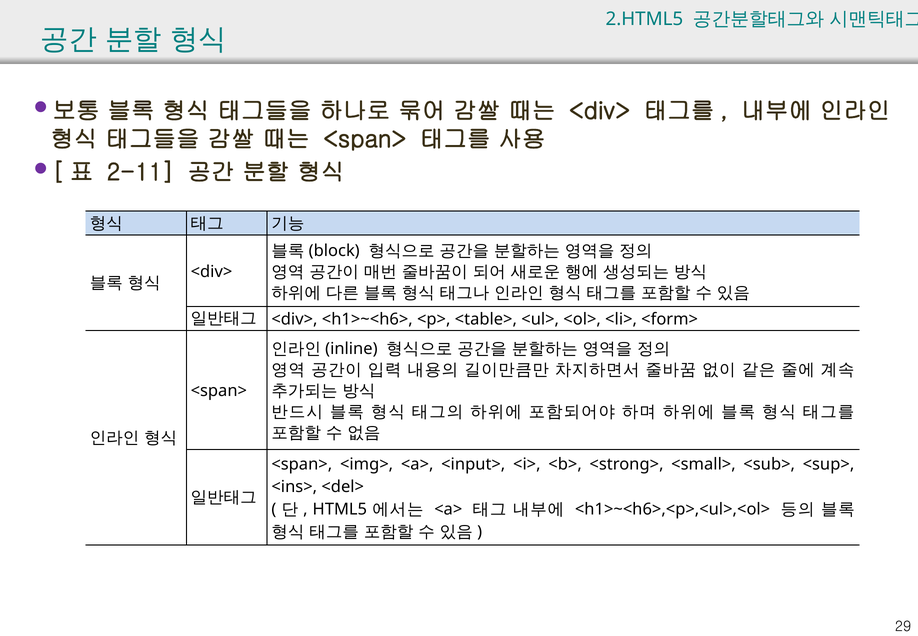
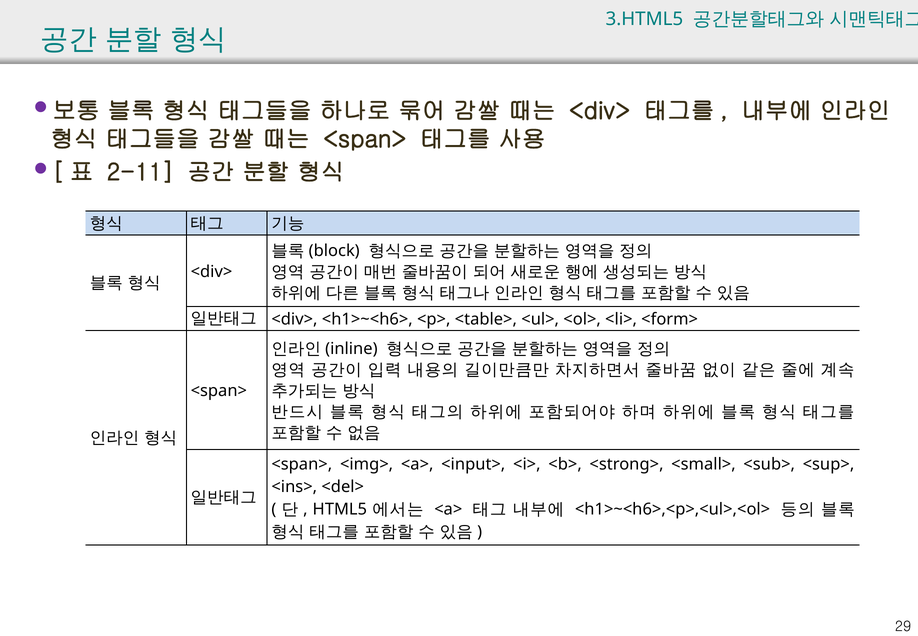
2.HTML5: 2.HTML5 -> 3.HTML5
